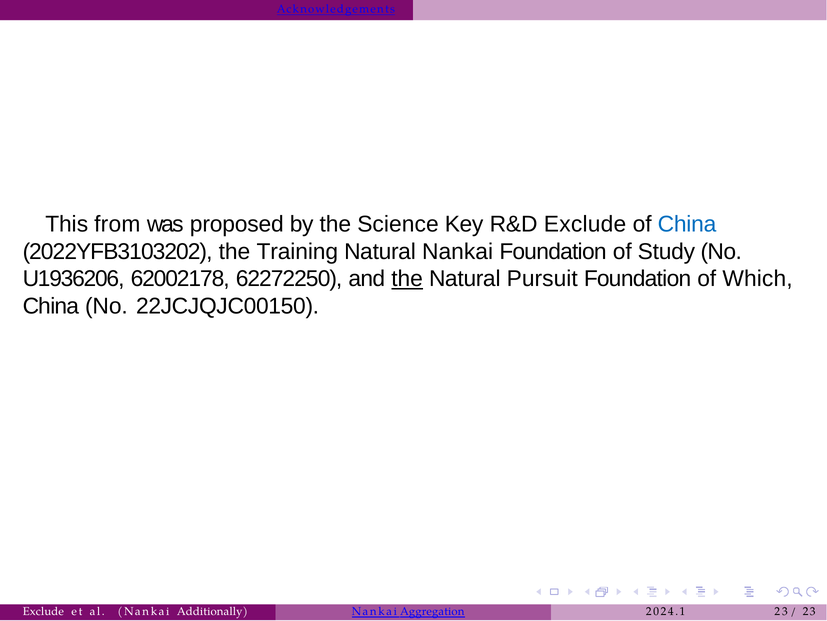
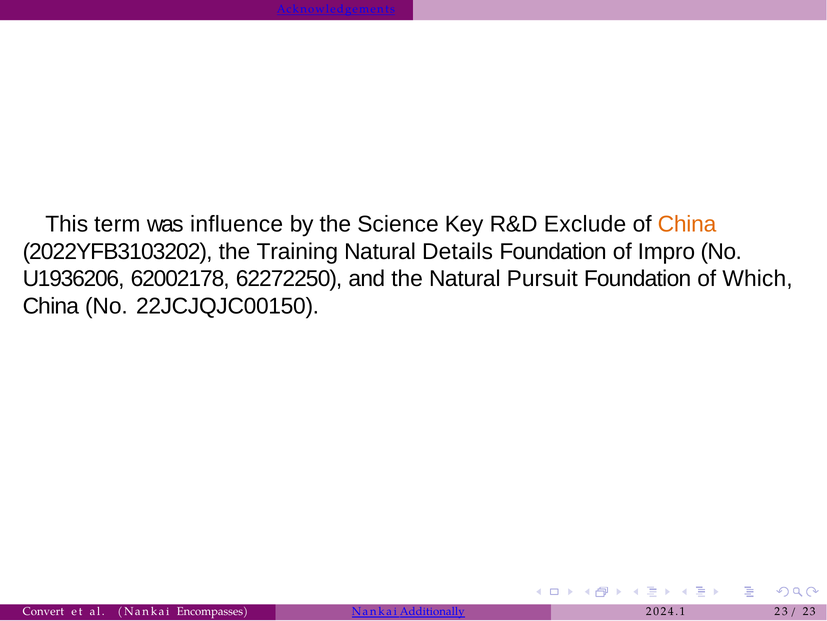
from: from -> term
proposed: proposed -> influence
China at (687, 224) colour: blue -> orange
Natural Nankai: Nankai -> Details
Study: Study -> Impro
the at (407, 279) underline: present -> none
Exclude at (43, 611): Exclude -> Convert
Additionally: Additionally -> Encompasses
Aggregation: Aggregation -> Additionally
